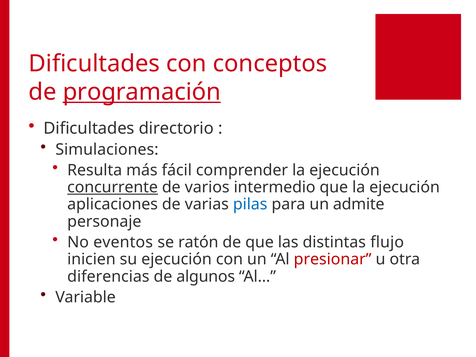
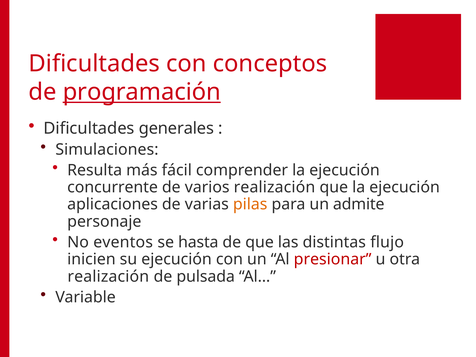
directorio: directorio -> generales
concurrente underline: present -> none
varios intermedio: intermedio -> realización
pilas colour: blue -> orange
ratón: ratón -> hasta
diferencias at (108, 276): diferencias -> realización
algunos: algunos -> pulsada
